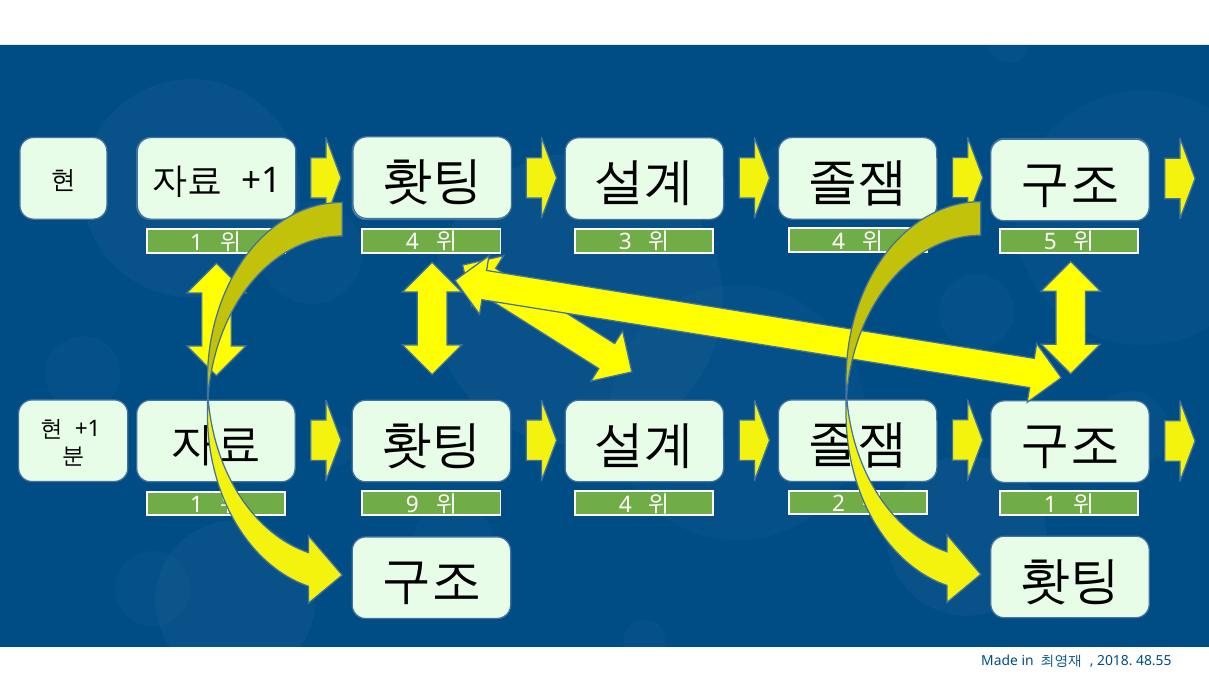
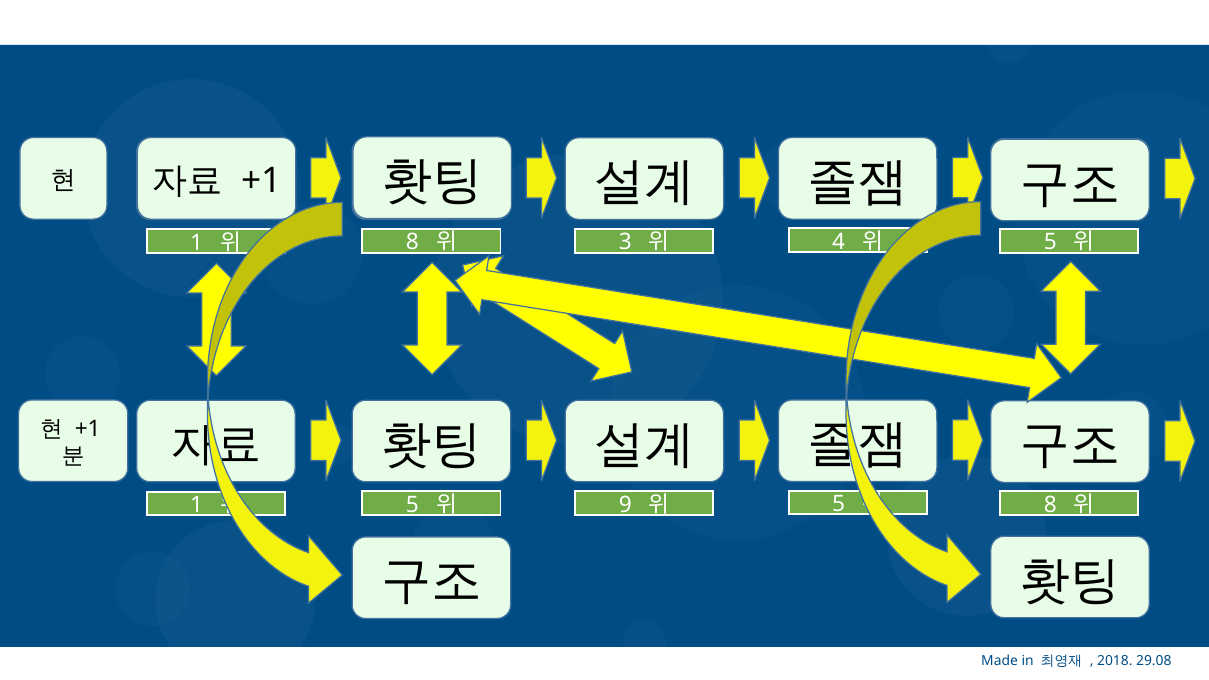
4 at (412, 242): 4 -> 8
9 at (412, 505): 9 -> 5
4 at (625, 505): 4 -> 9
2 at (839, 504): 2 -> 5
1 at (1050, 505): 1 -> 8
48.55: 48.55 -> 29.08
